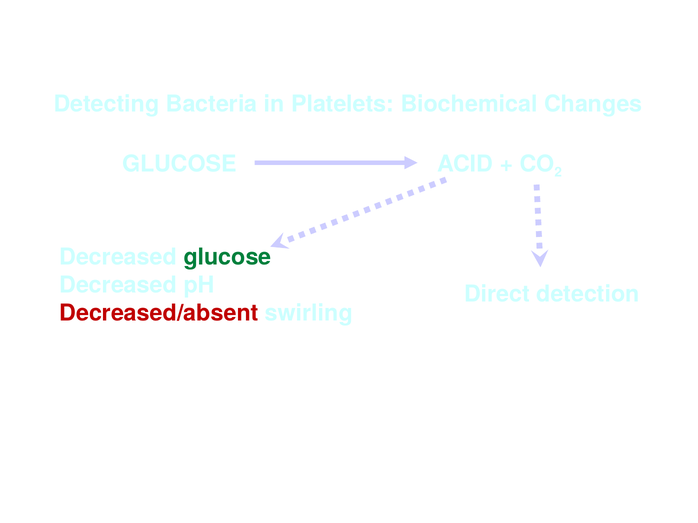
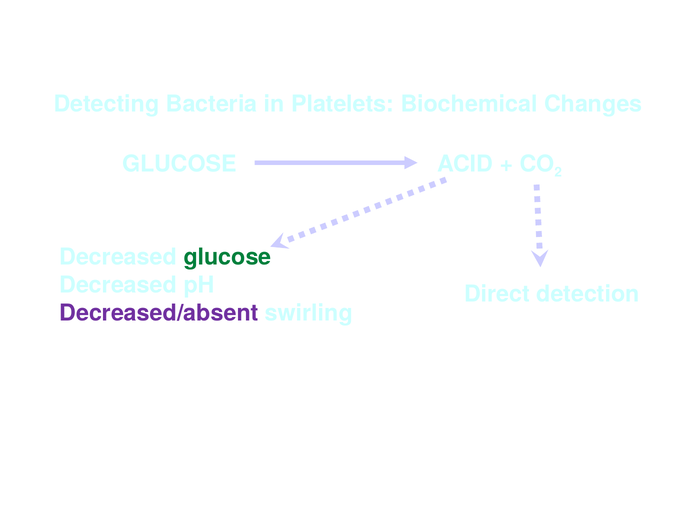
Decreased/absent colour: red -> purple
